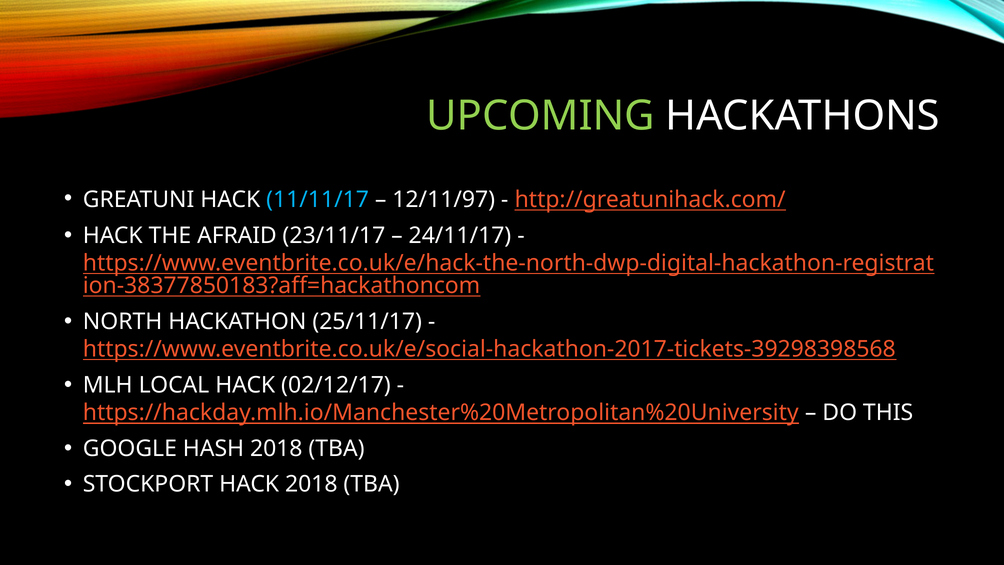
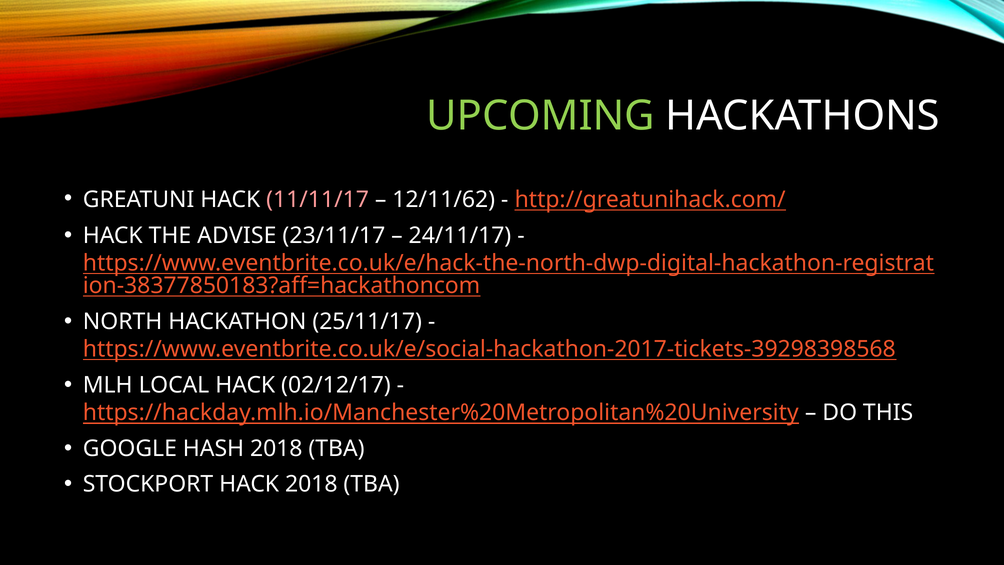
11/11/17 colour: light blue -> pink
12/11/97: 12/11/97 -> 12/11/62
AFRAID: AFRAID -> ADVISE
